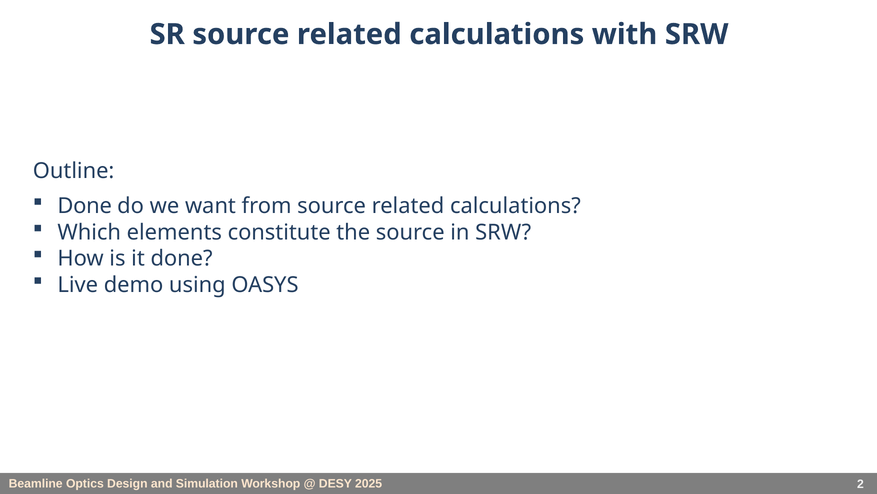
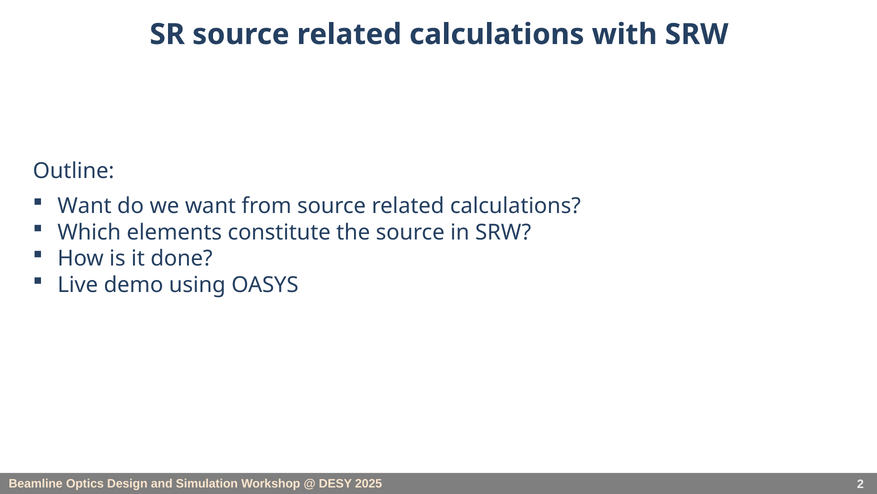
Done at (85, 206): Done -> Want
